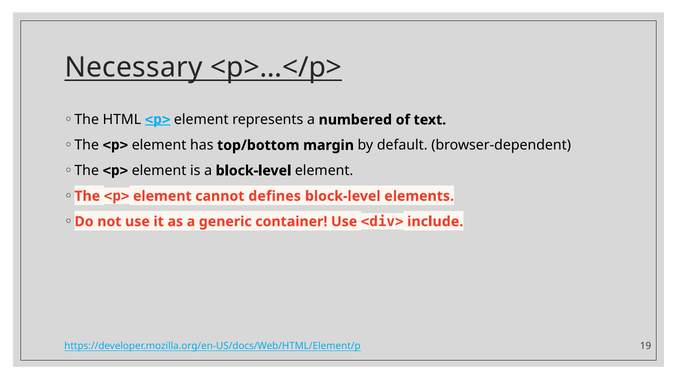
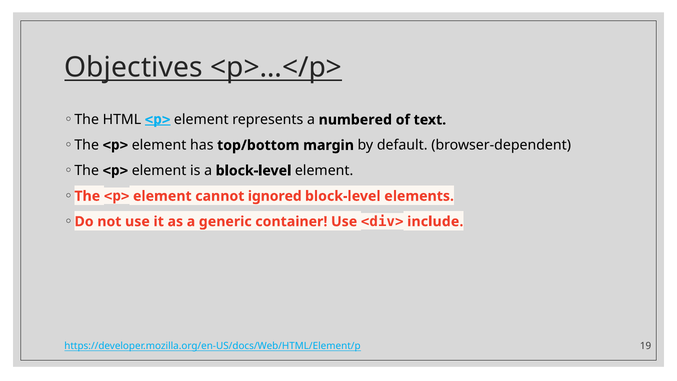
Necessary: Necessary -> Objectives
defines: defines -> ignored
